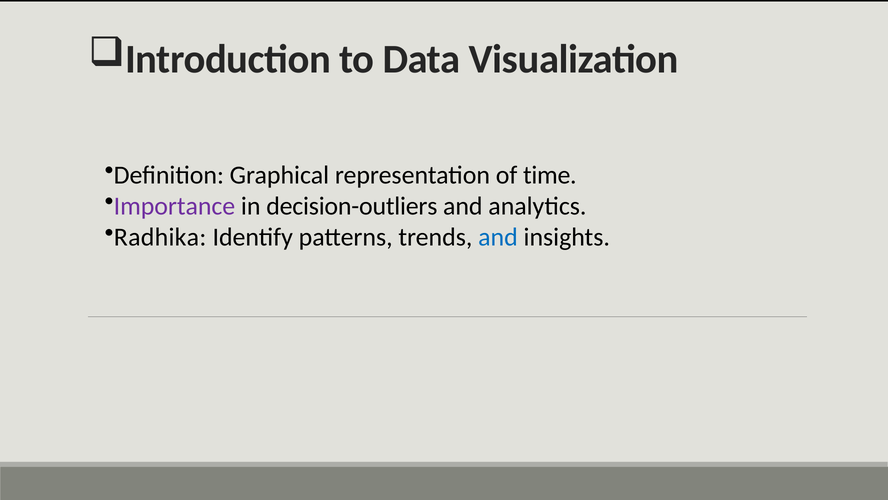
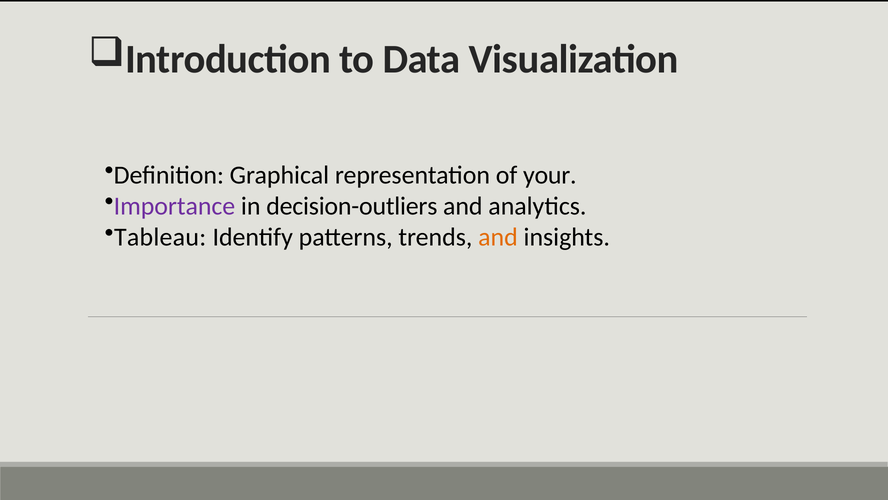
time: time -> your
Radhika: Radhika -> Tableau
and at (498, 237) colour: blue -> orange
